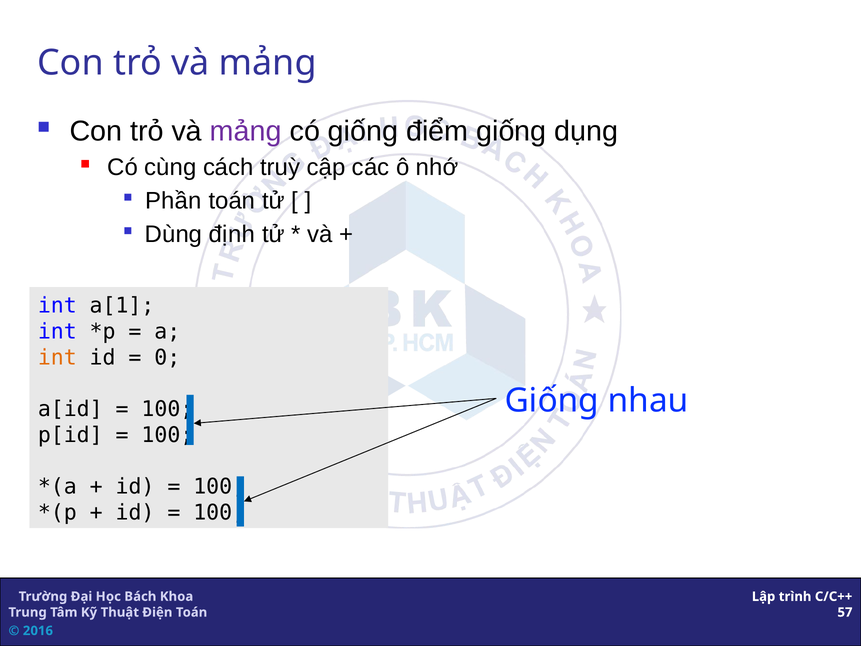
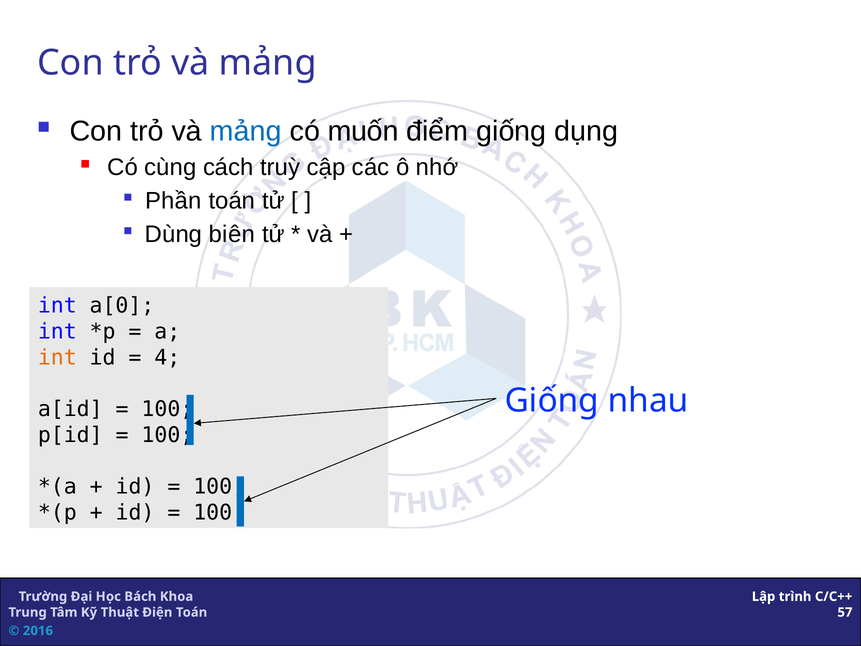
mảng at (246, 131) colour: purple -> blue
có giống: giống -> muốn
định: định -> biên
a[1: a[1 -> a[0
0: 0 -> 4
